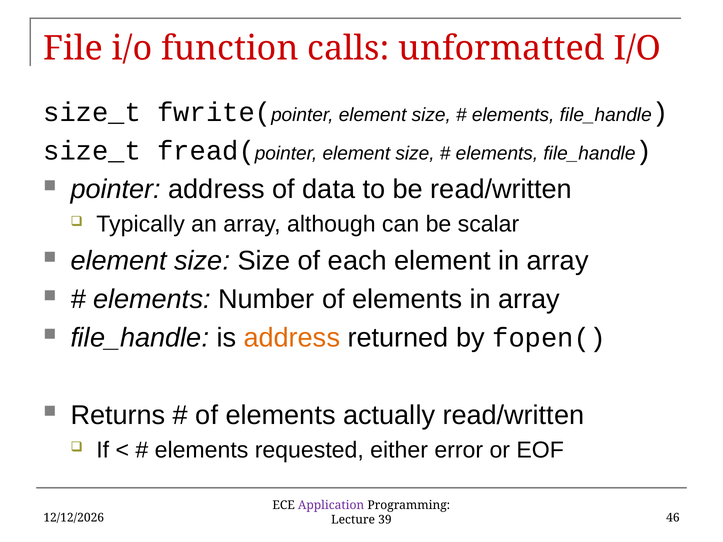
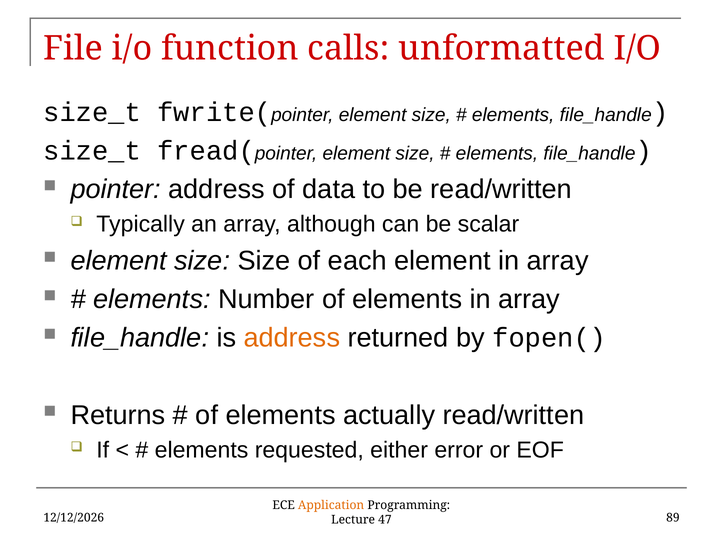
Application colour: purple -> orange
46: 46 -> 89
39: 39 -> 47
